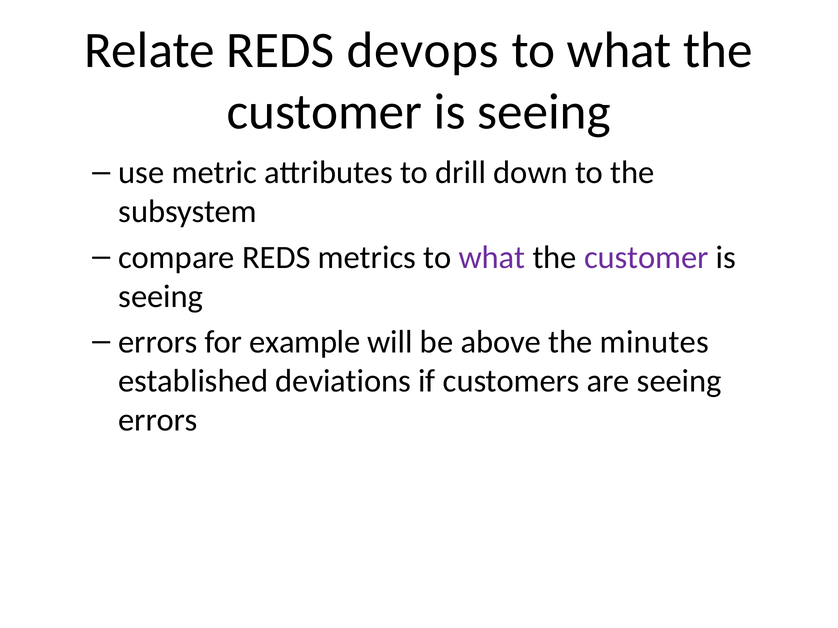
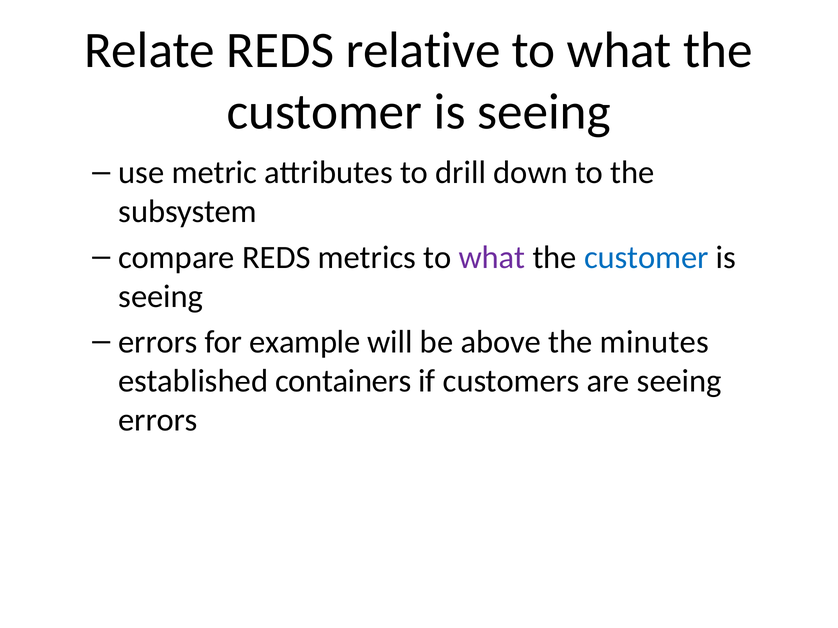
devops: devops -> relative
customer at (646, 257) colour: purple -> blue
deviations: deviations -> containers
